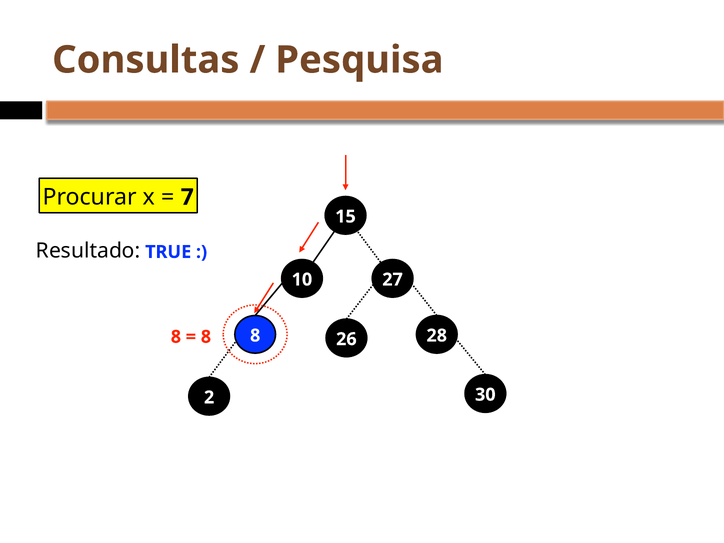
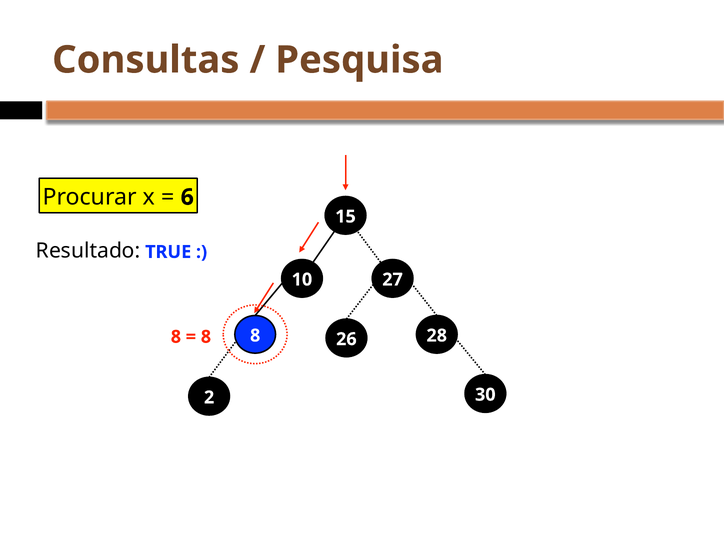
7: 7 -> 6
